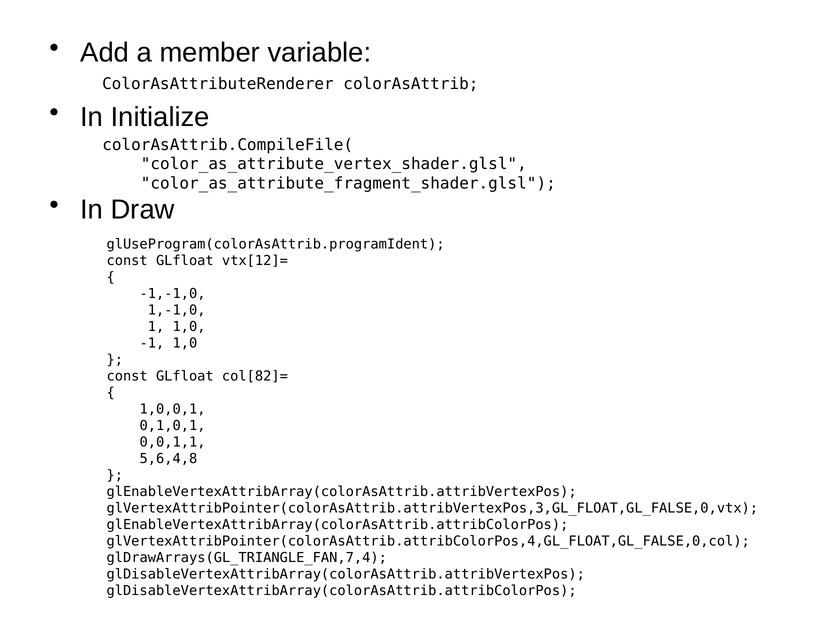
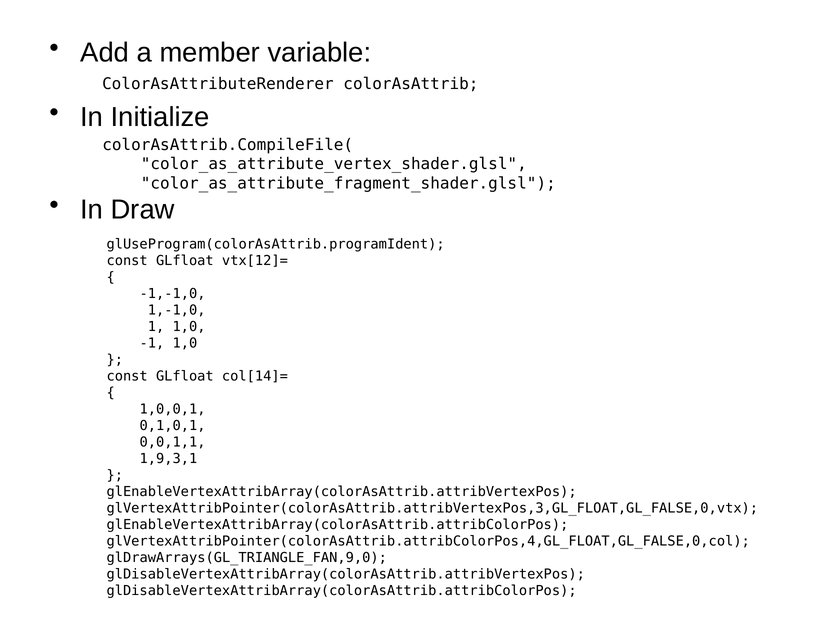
col[82]=: col[82]= -> col[14]=
5,6,4,8: 5,6,4,8 -> 1,9,3,1
glDrawArrays(GL_TRIANGLE_FAN,7,4: glDrawArrays(GL_TRIANGLE_FAN,7,4 -> glDrawArrays(GL_TRIANGLE_FAN,9,0
